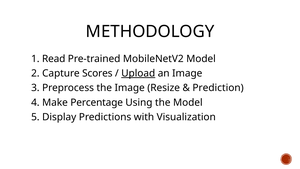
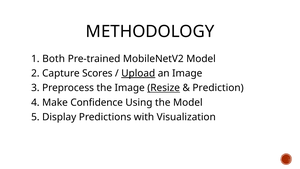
Read: Read -> Both
Resize underline: none -> present
Percentage: Percentage -> Confidence
